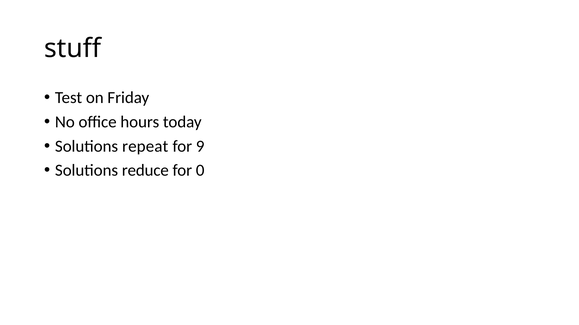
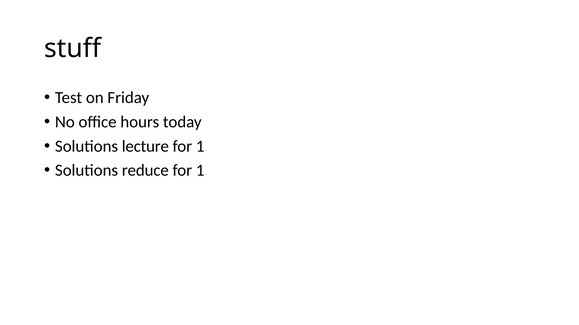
repeat: repeat -> lecture
9 at (200, 146): 9 -> 1
0 at (200, 171): 0 -> 1
